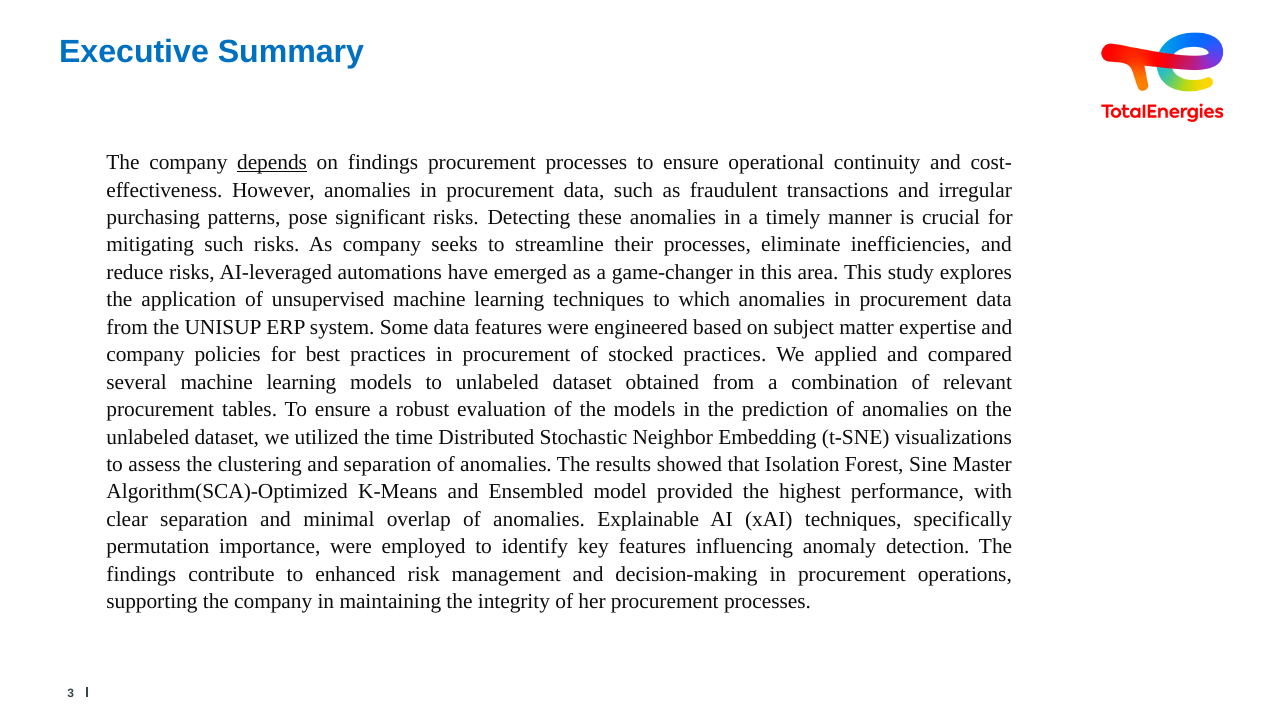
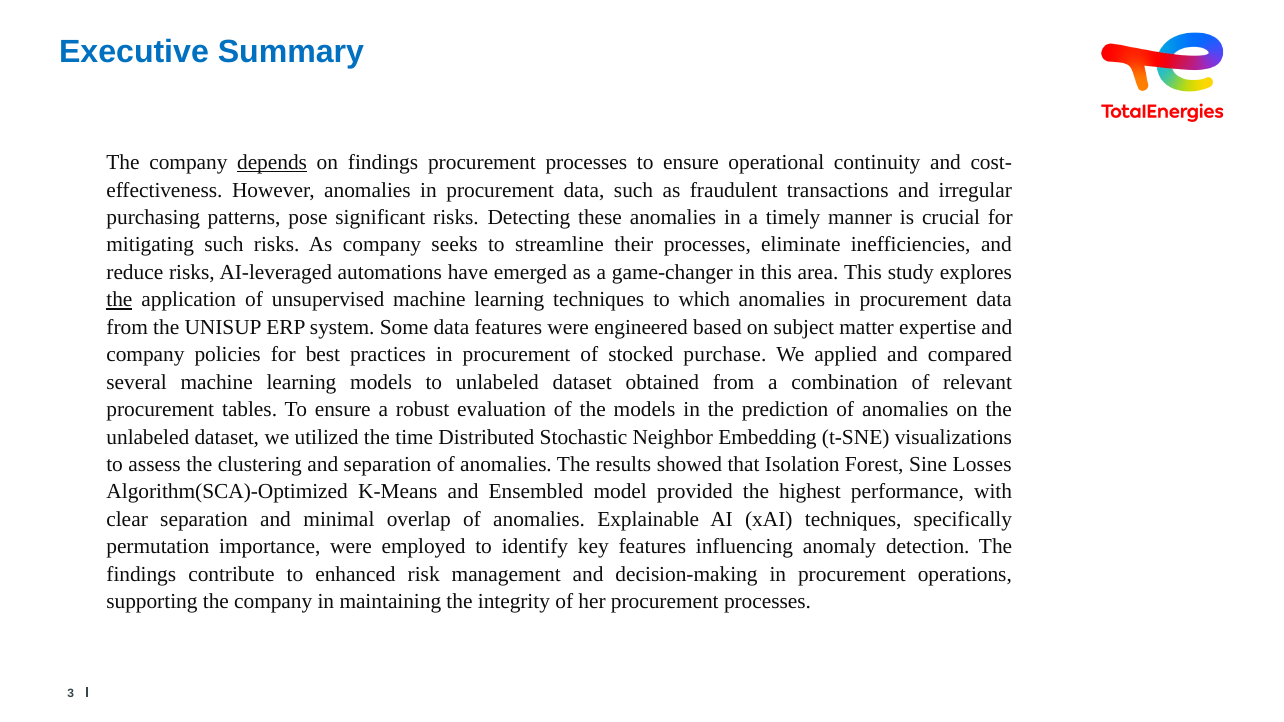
the at (119, 300) underline: none -> present
stocked practices: practices -> purchase
Master: Master -> Losses
